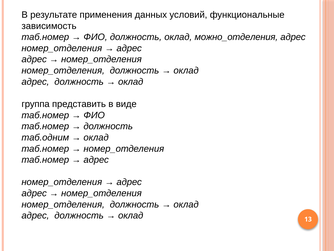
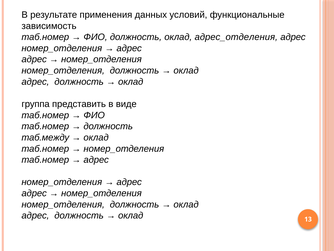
можно_отделения: можно_отделения -> адрес_отделения
таб.одним: таб.одним -> таб.между
